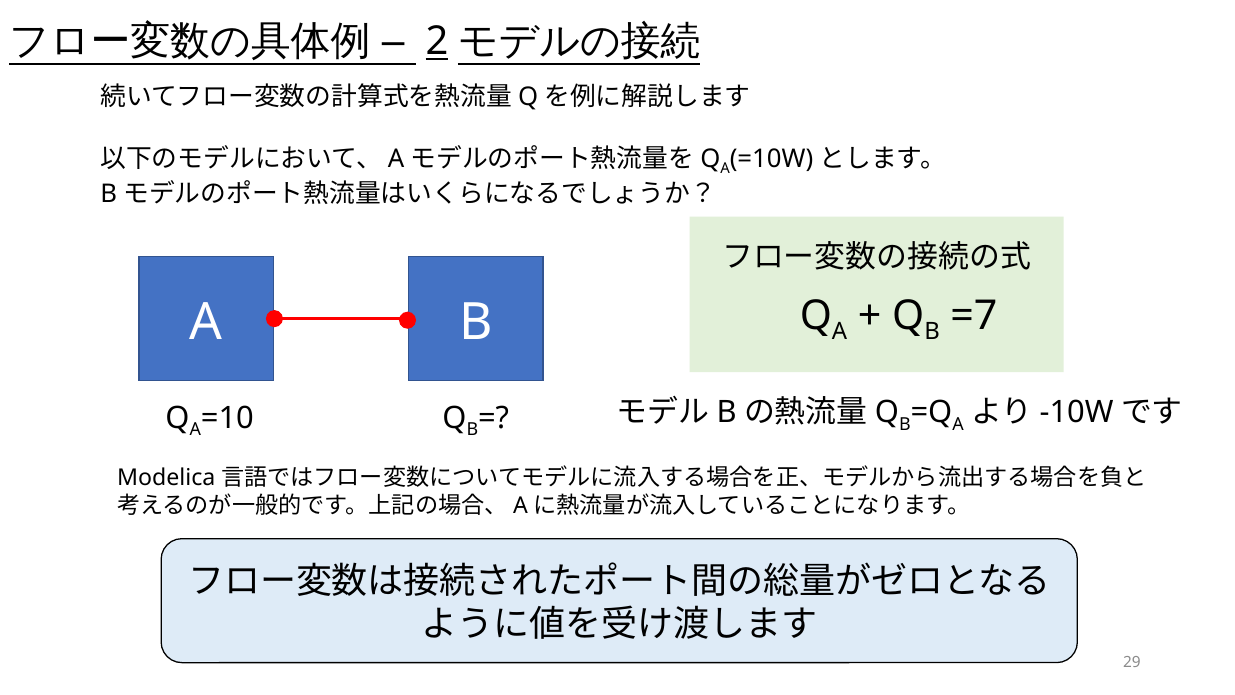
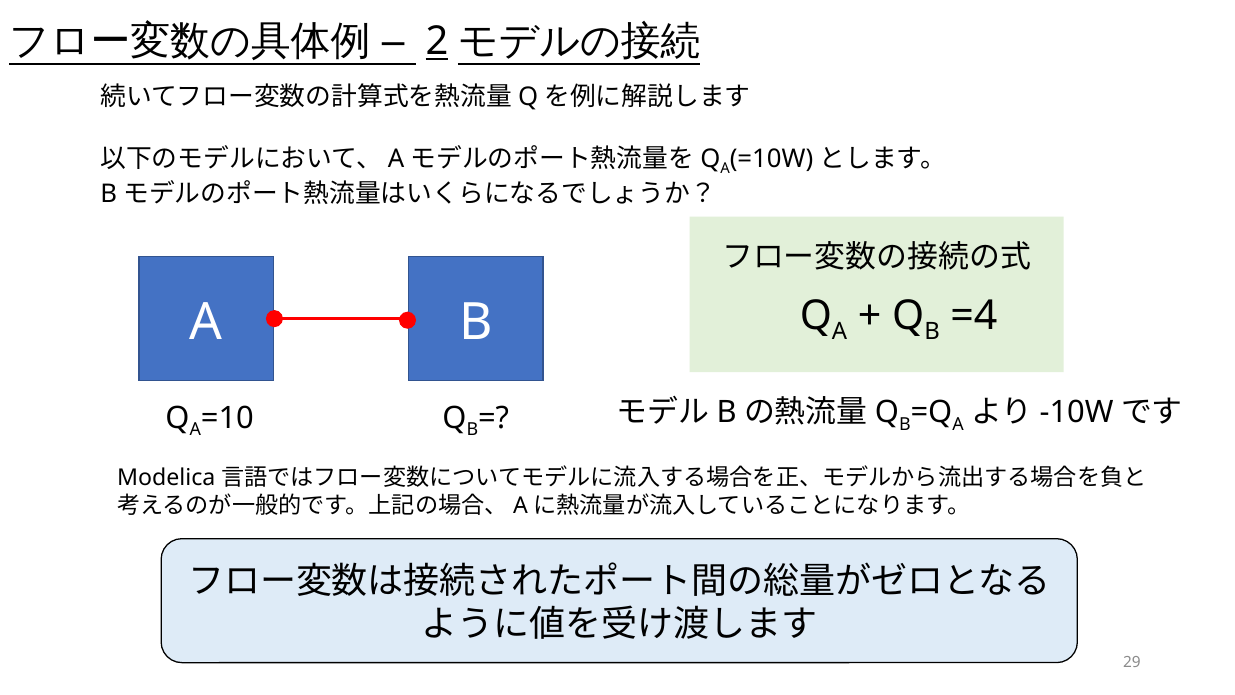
=7: =7 -> =4
